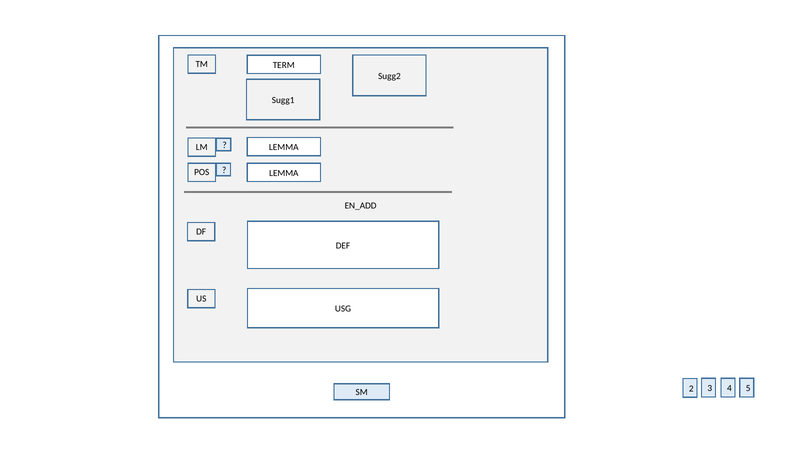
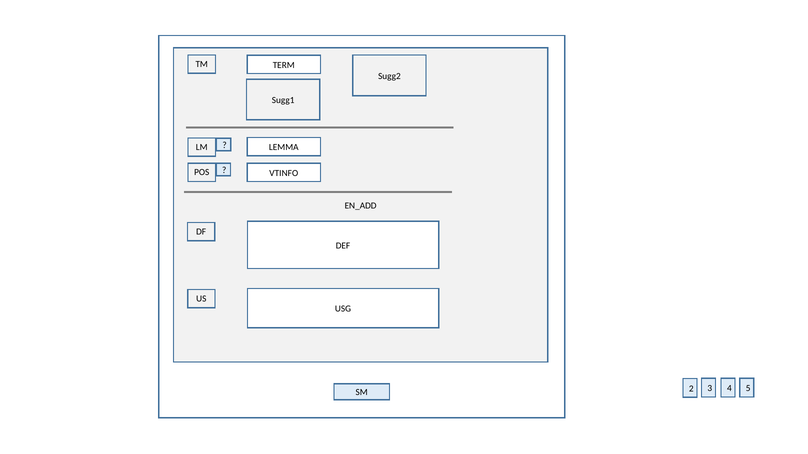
POS LEMMA: LEMMA -> VTINFO
